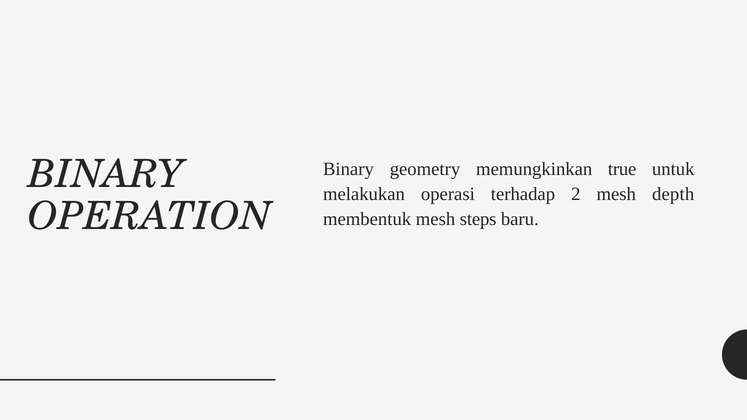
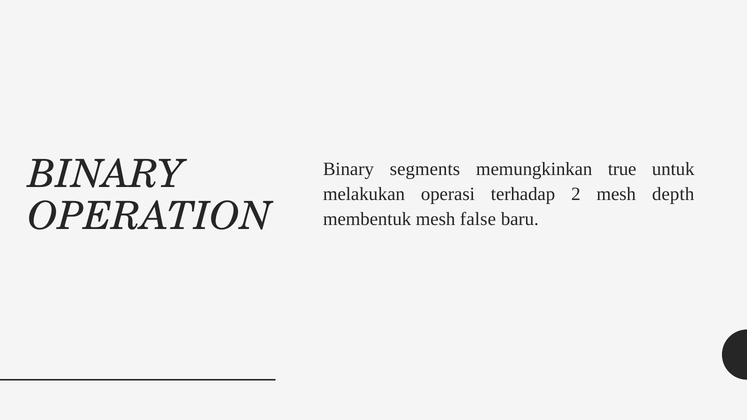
geometry: geometry -> segments
steps: steps -> false
